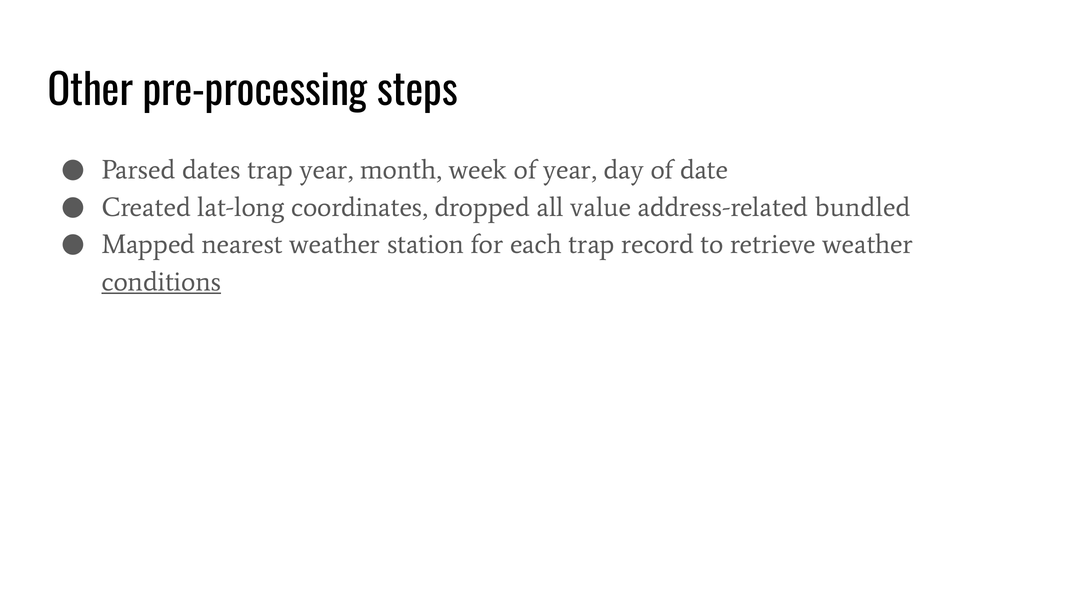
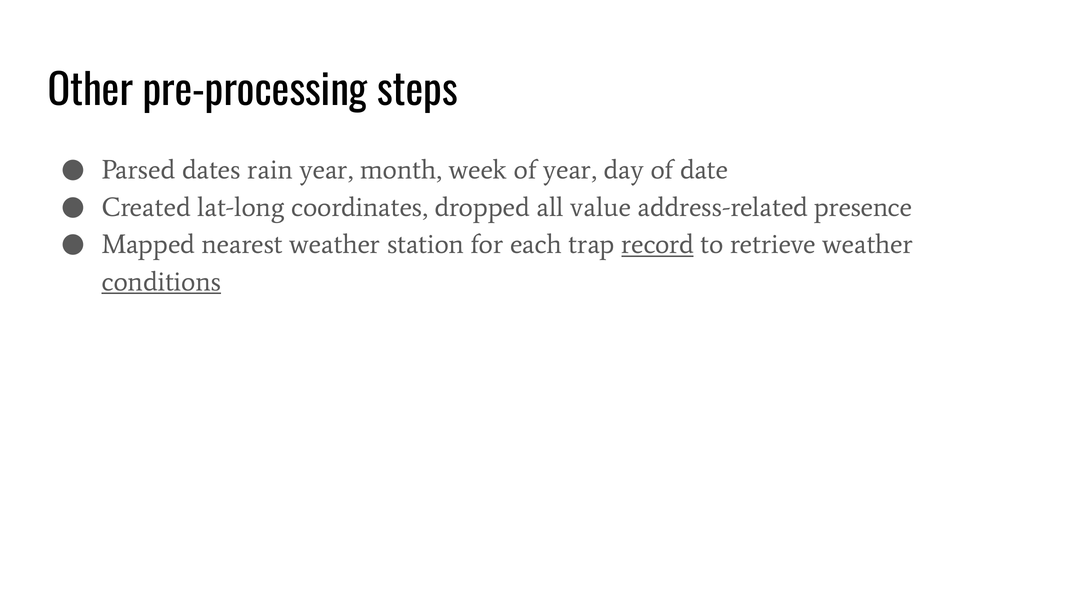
dates trap: trap -> rain
bundled: bundled -> presence
record underline: none -> present
